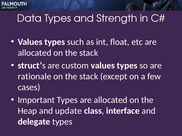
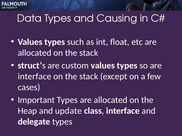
Strength: Strength -> Causing
rationale at (35, 77): rationale -> interface
